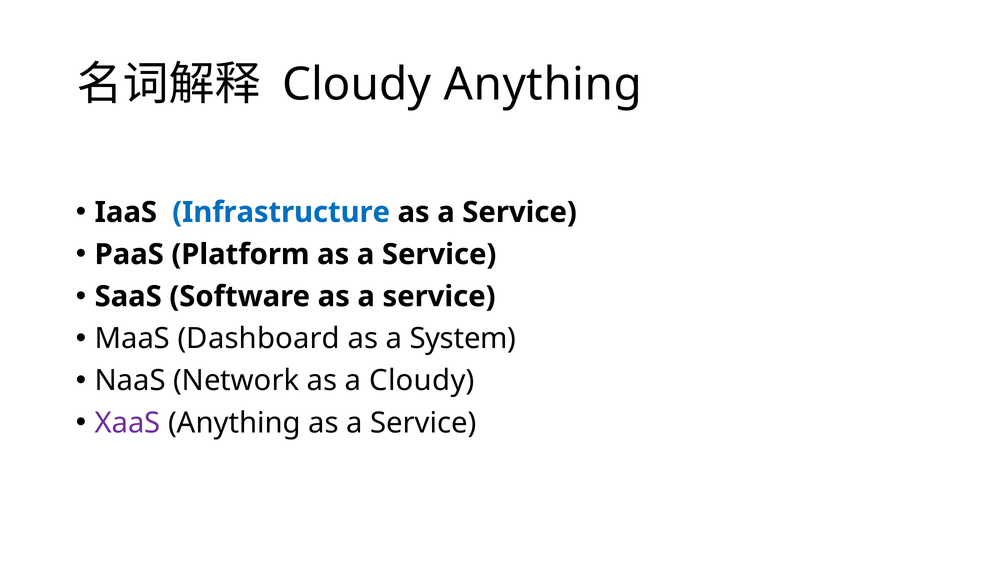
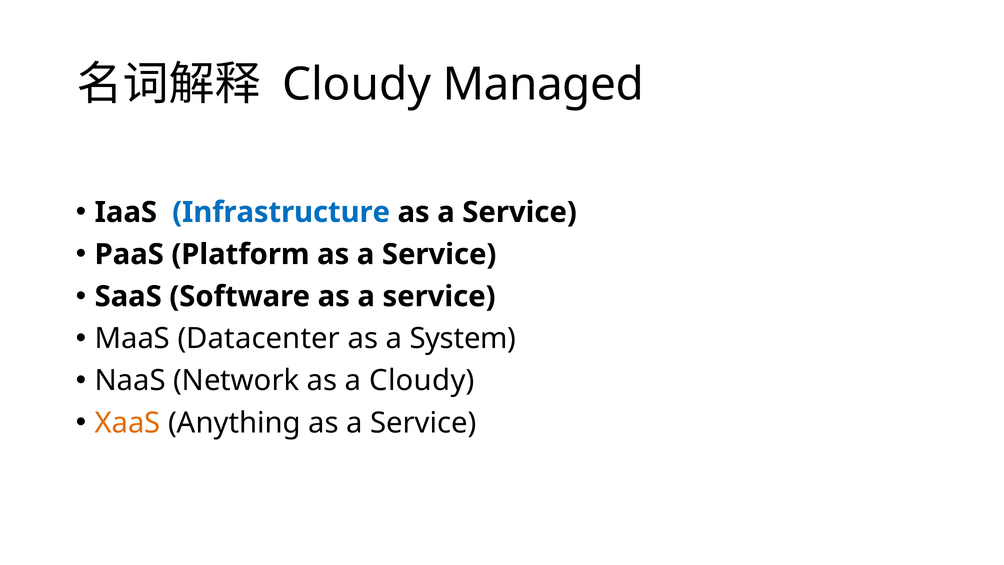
Cloudy Anything: Anything -> Managed
Dashboard: Dashboard -> Datacenter
XaaS colour: purple -> orange
